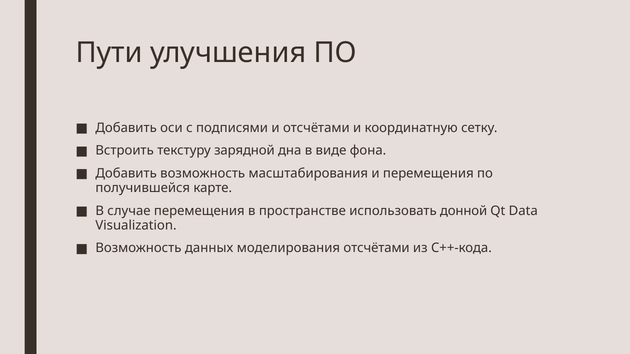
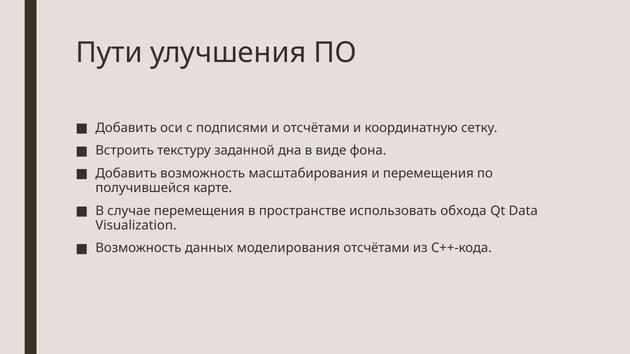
зарядной: зарядной -> заданной
донной: донной -> обхода
